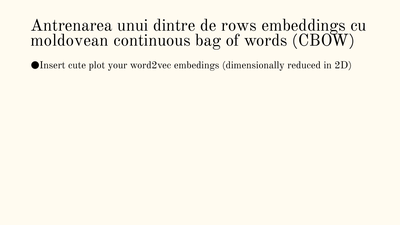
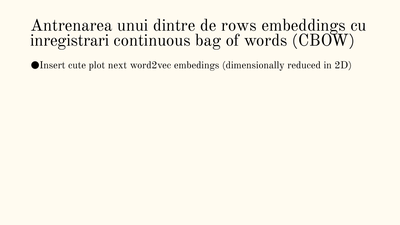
moldovean: moldovean -> inregistrari
your: your -> next
